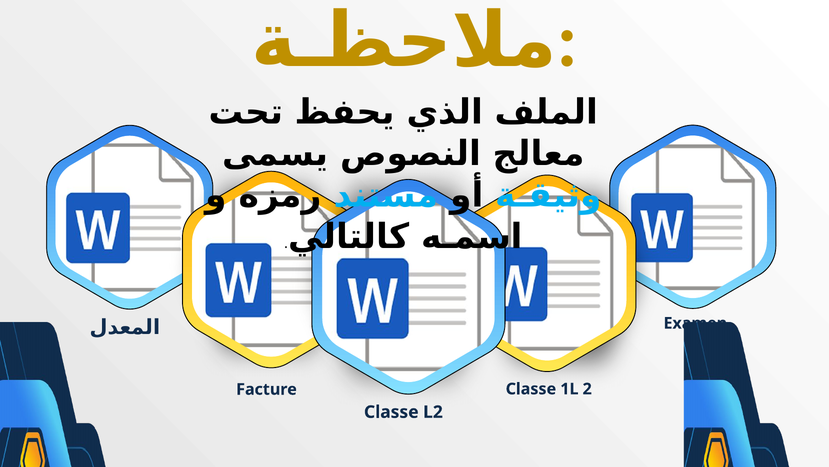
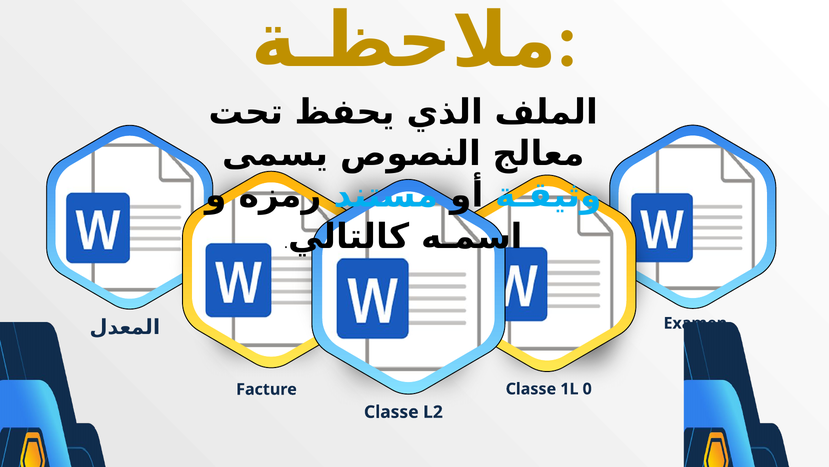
2: 2 -> 0
